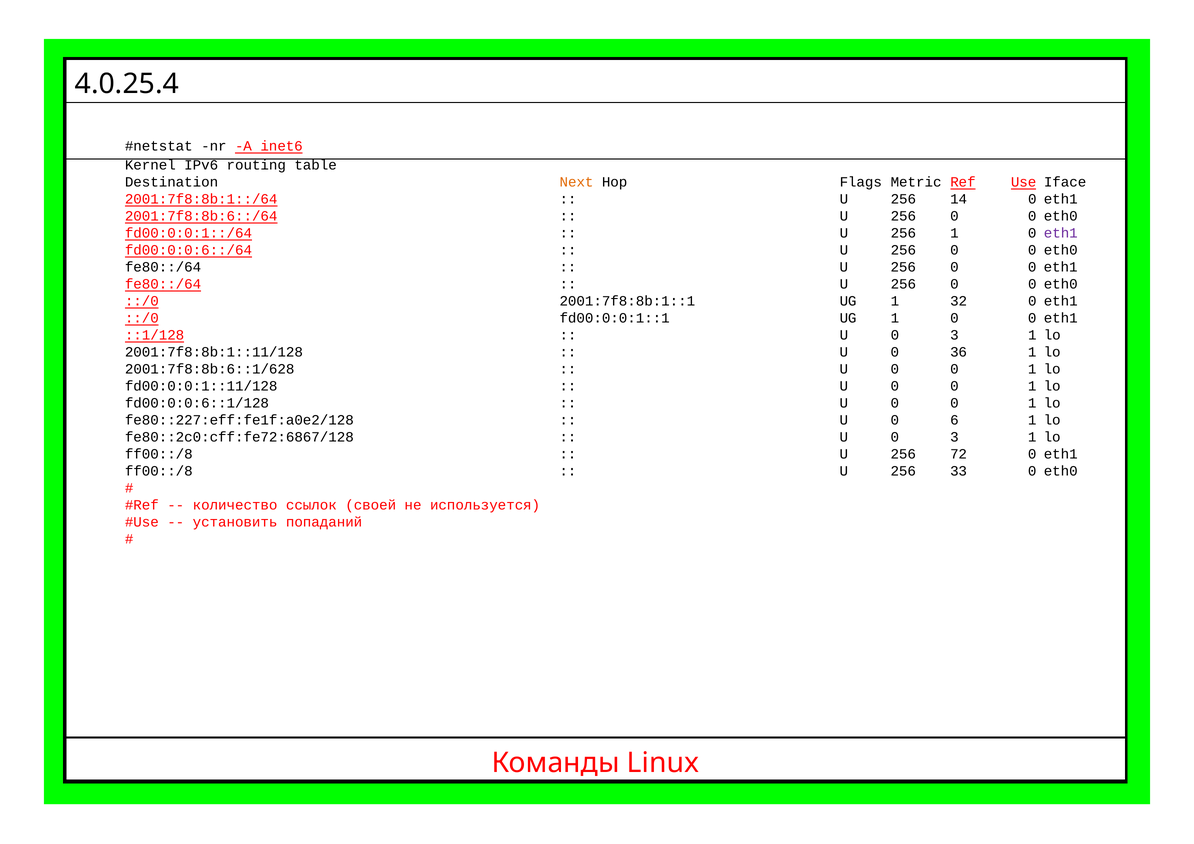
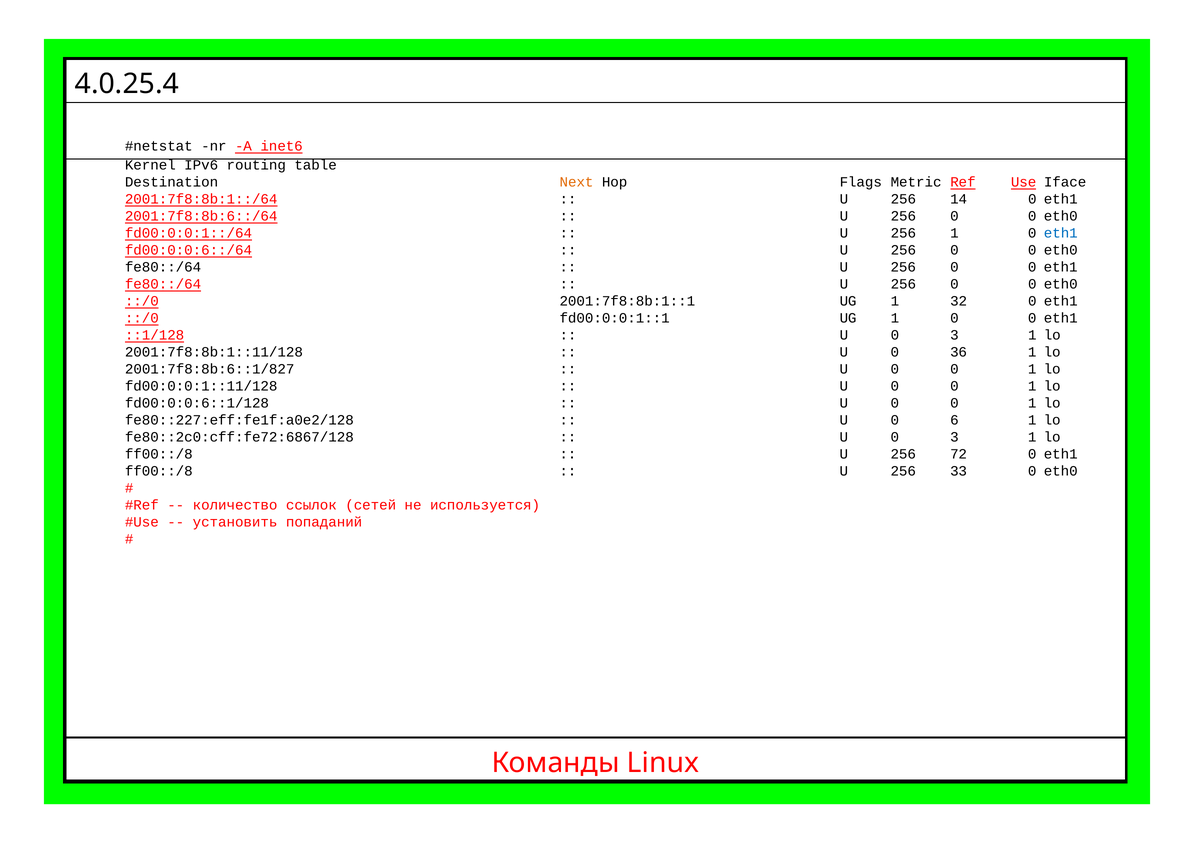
eth1 at (1061, 233) colour: purple -> blue
2001:7f8:8b:6::1/628: 2001:7f8:8b:6::1/628 -> 2001:7f8:8b:6::1/827
своей: своей -> сетей
